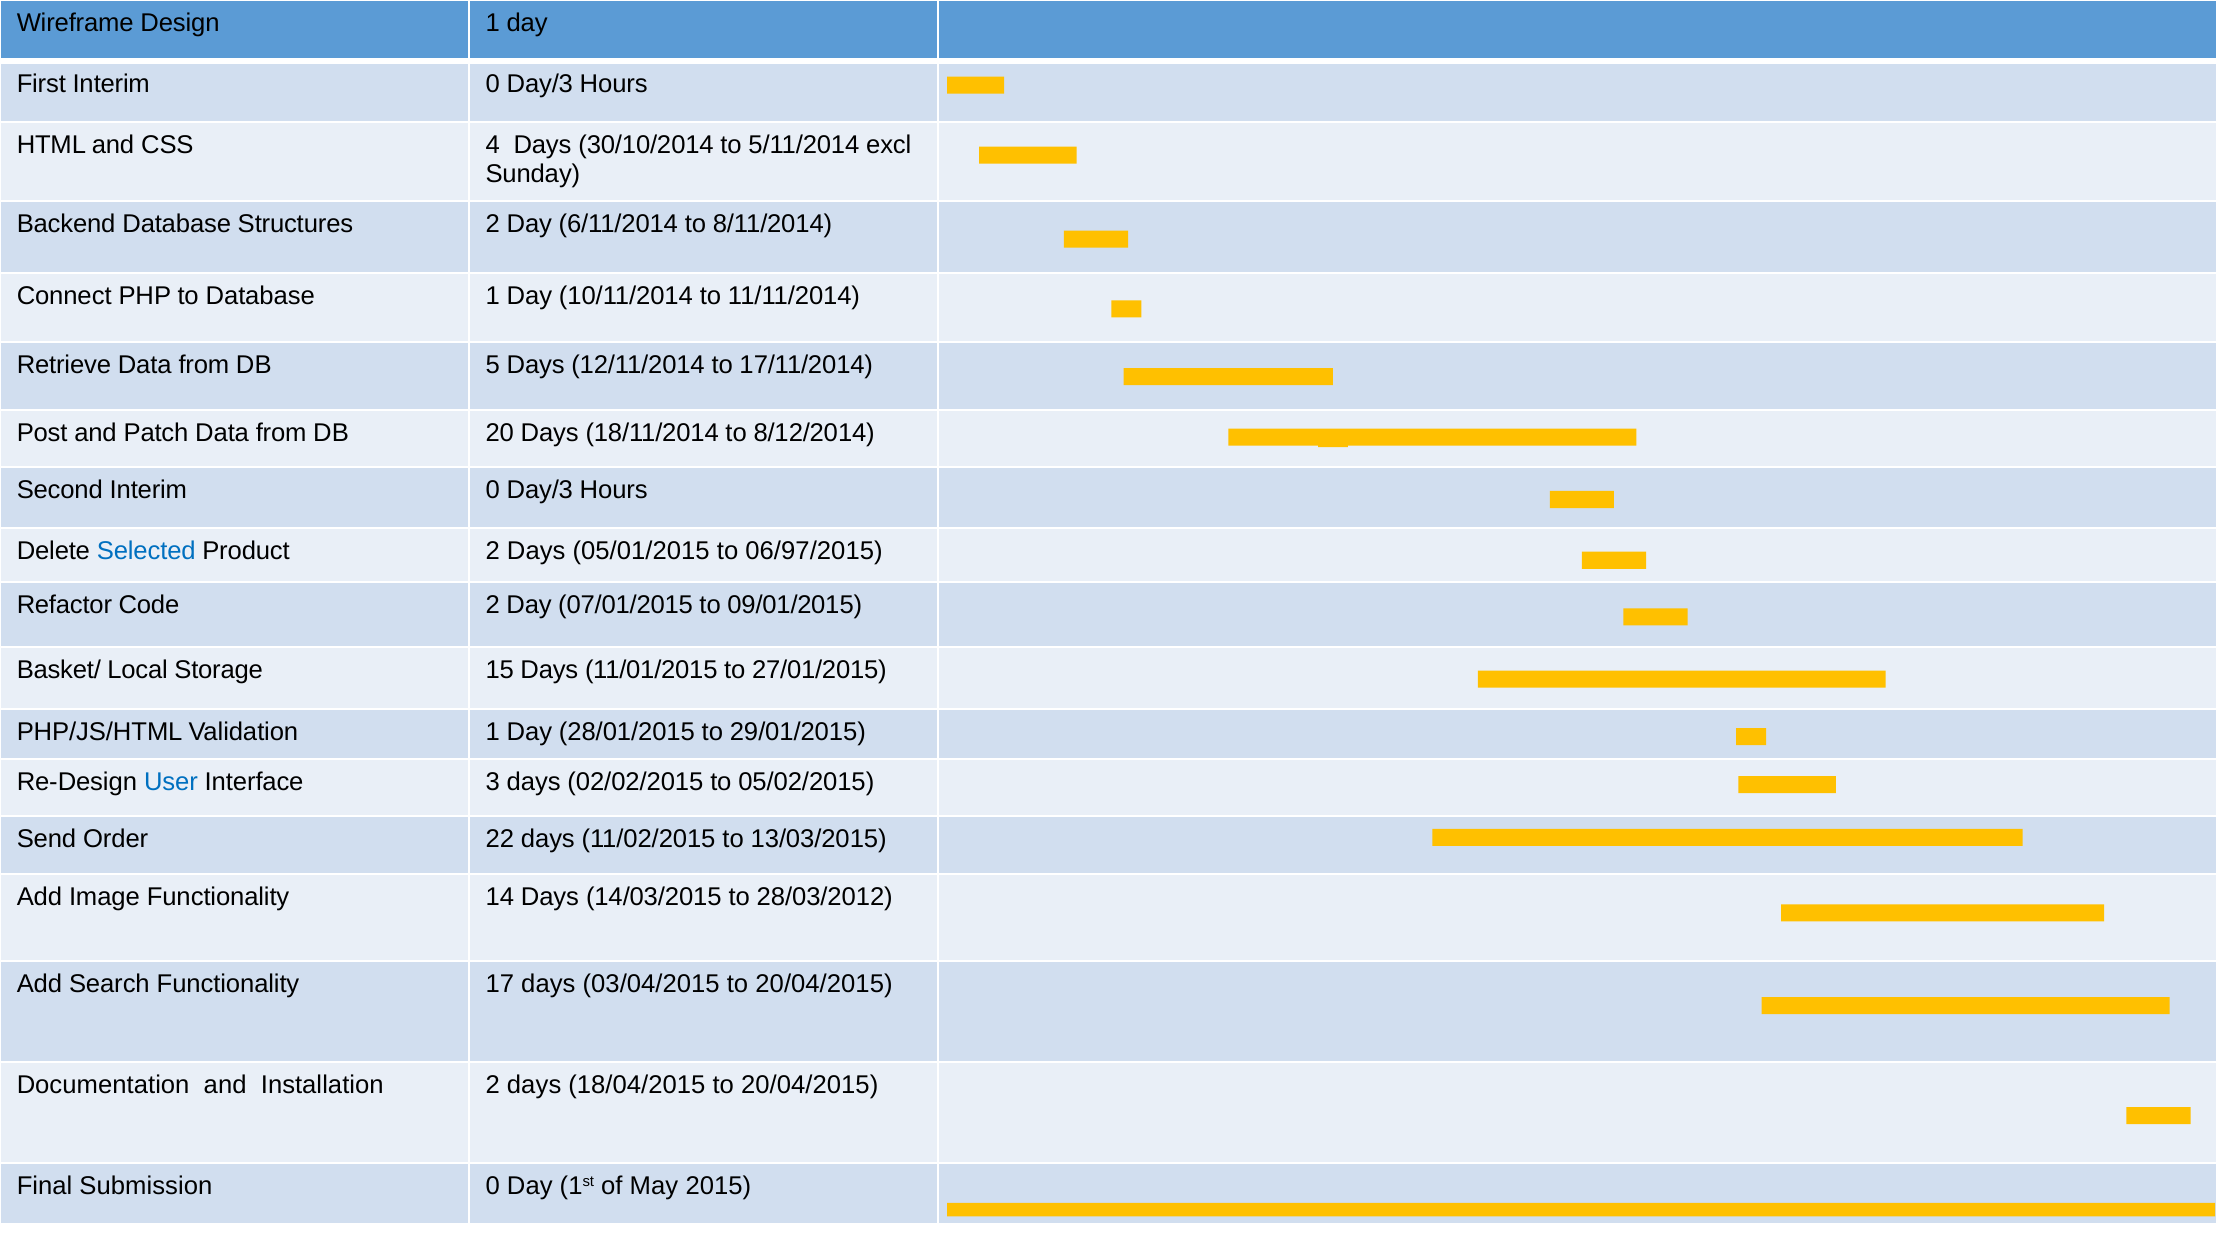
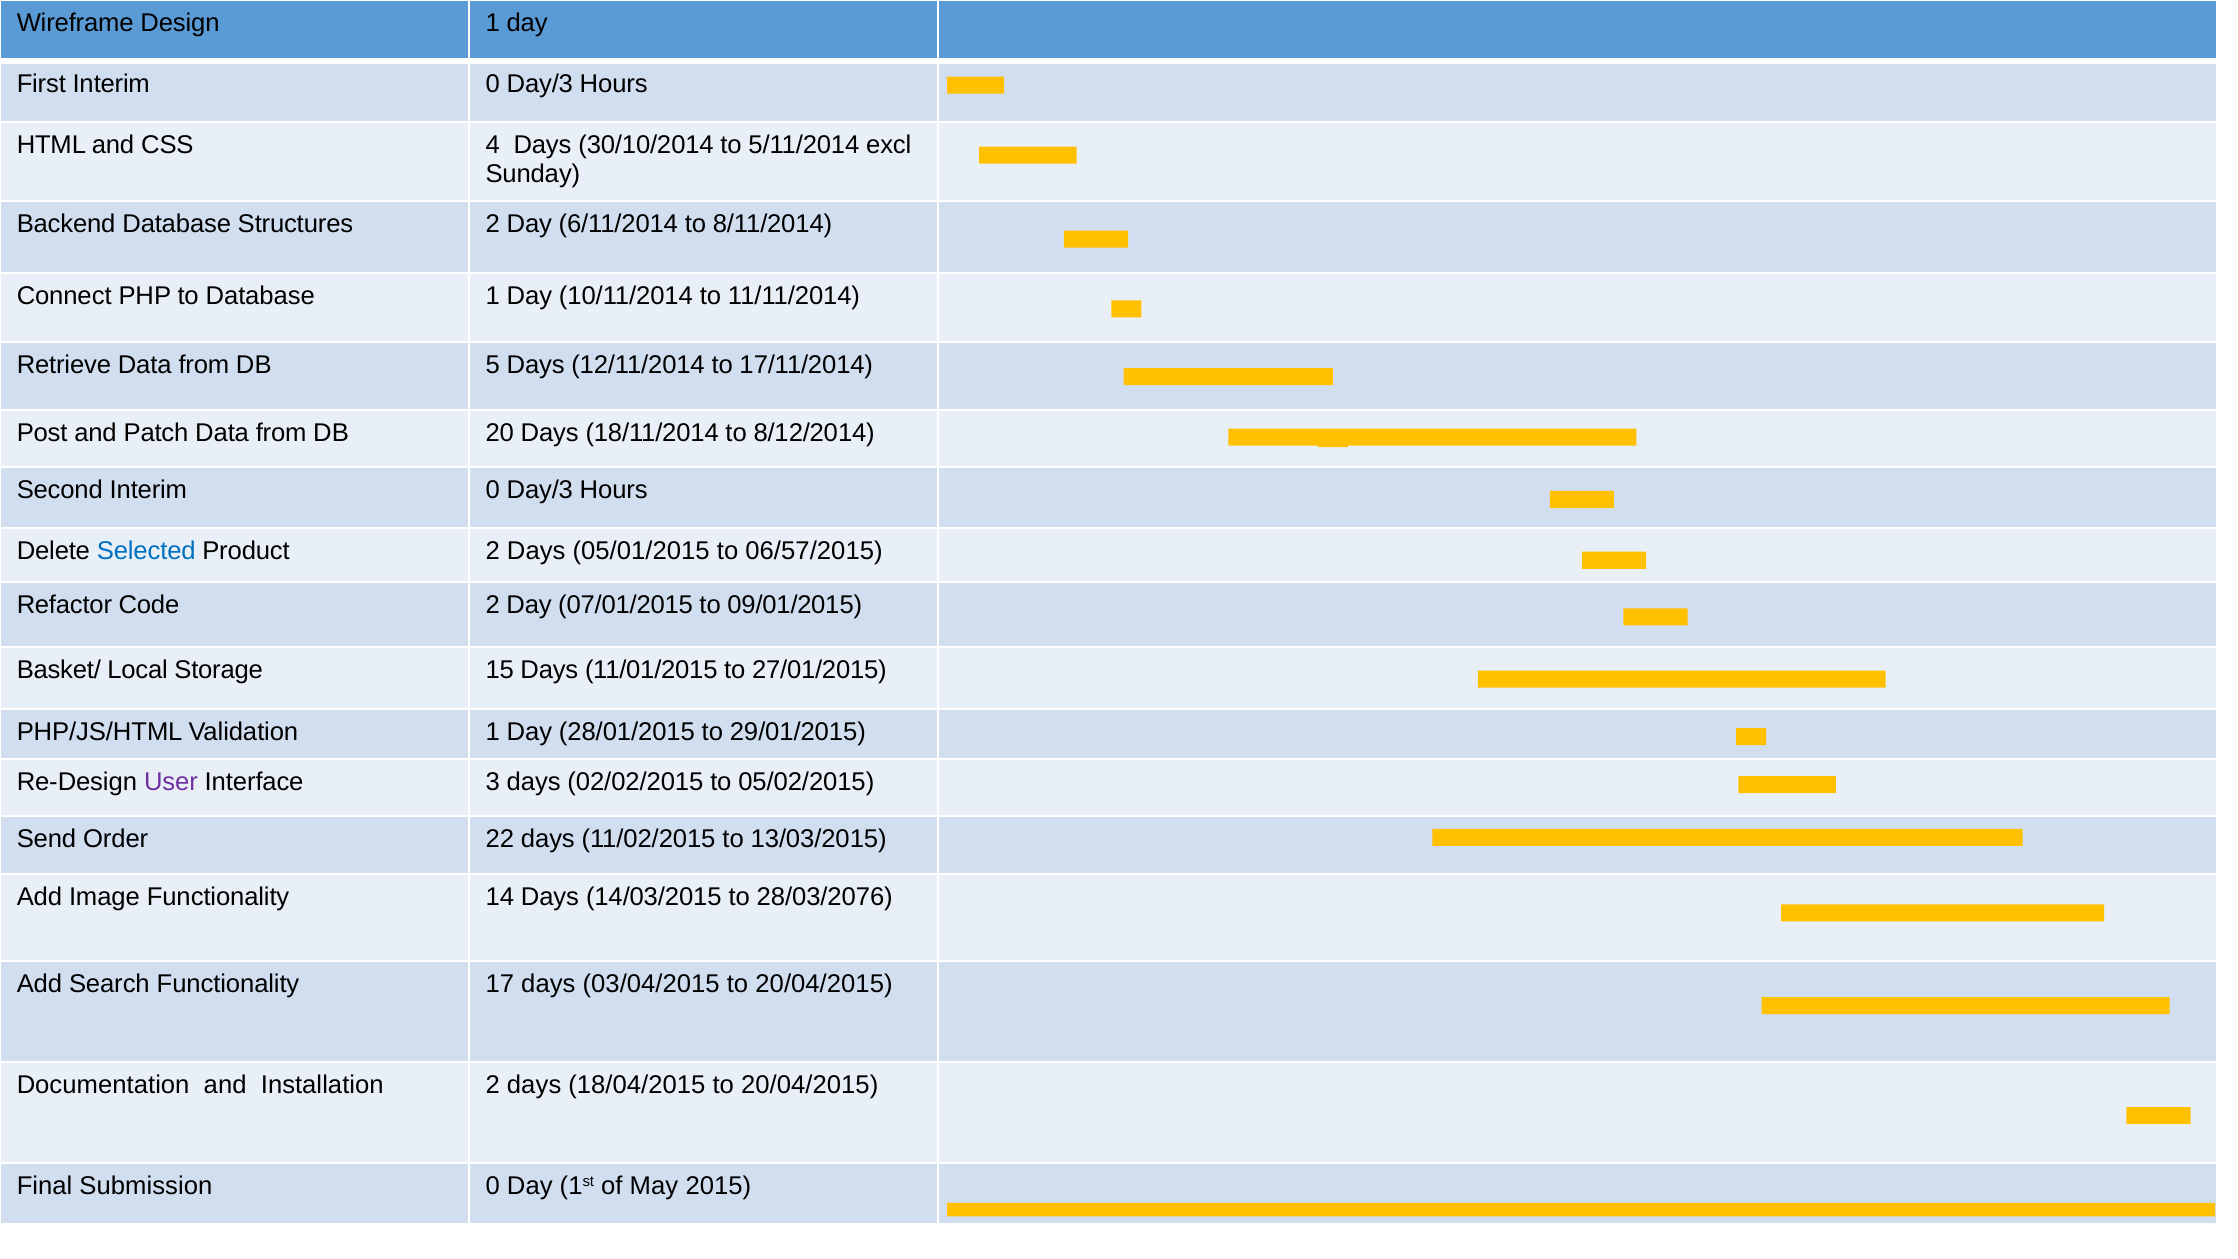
06/97/2015: 06/97/2015 -> 06/57/2015
User colour: blue -> purple
28/03/2012: 28/03/2012 -> 28/03/2076
